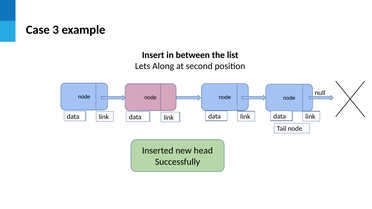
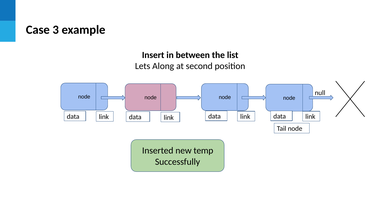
head: head -> temp
